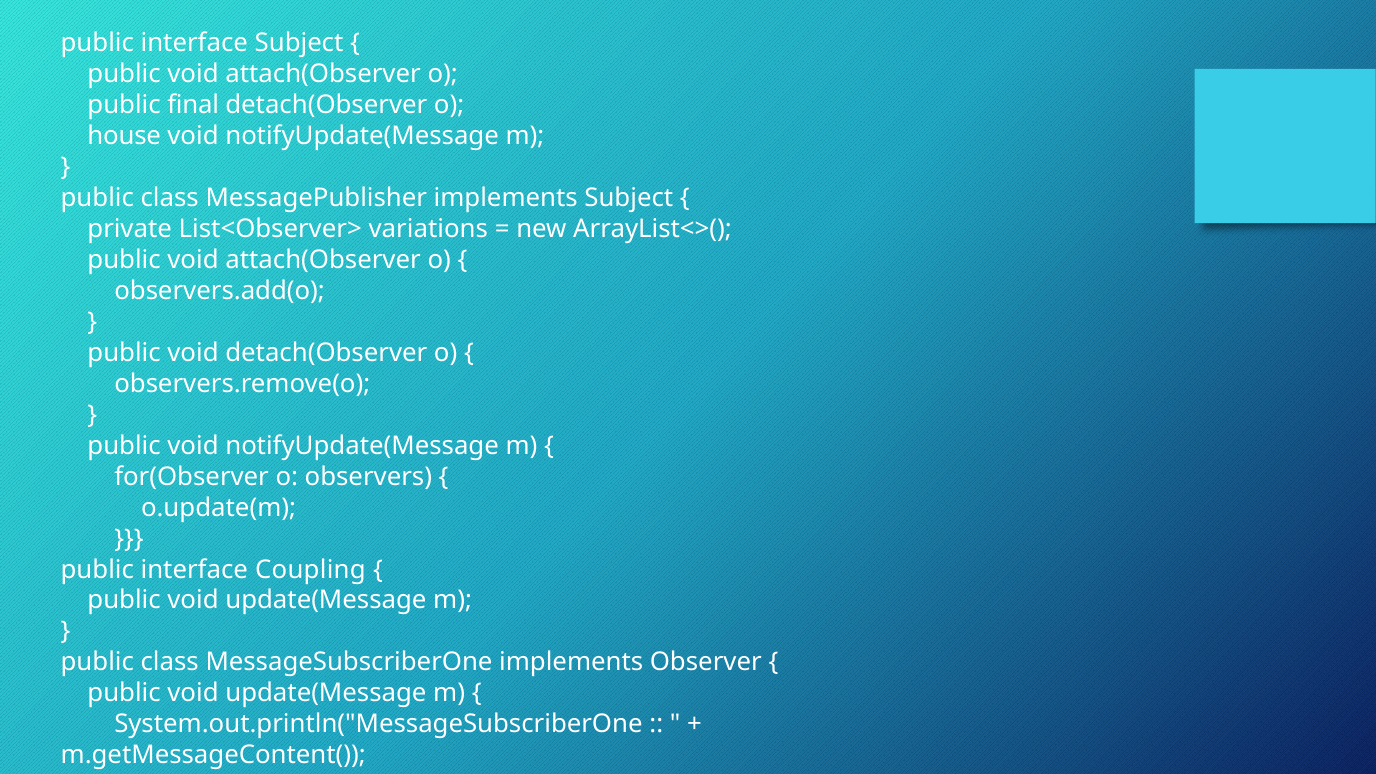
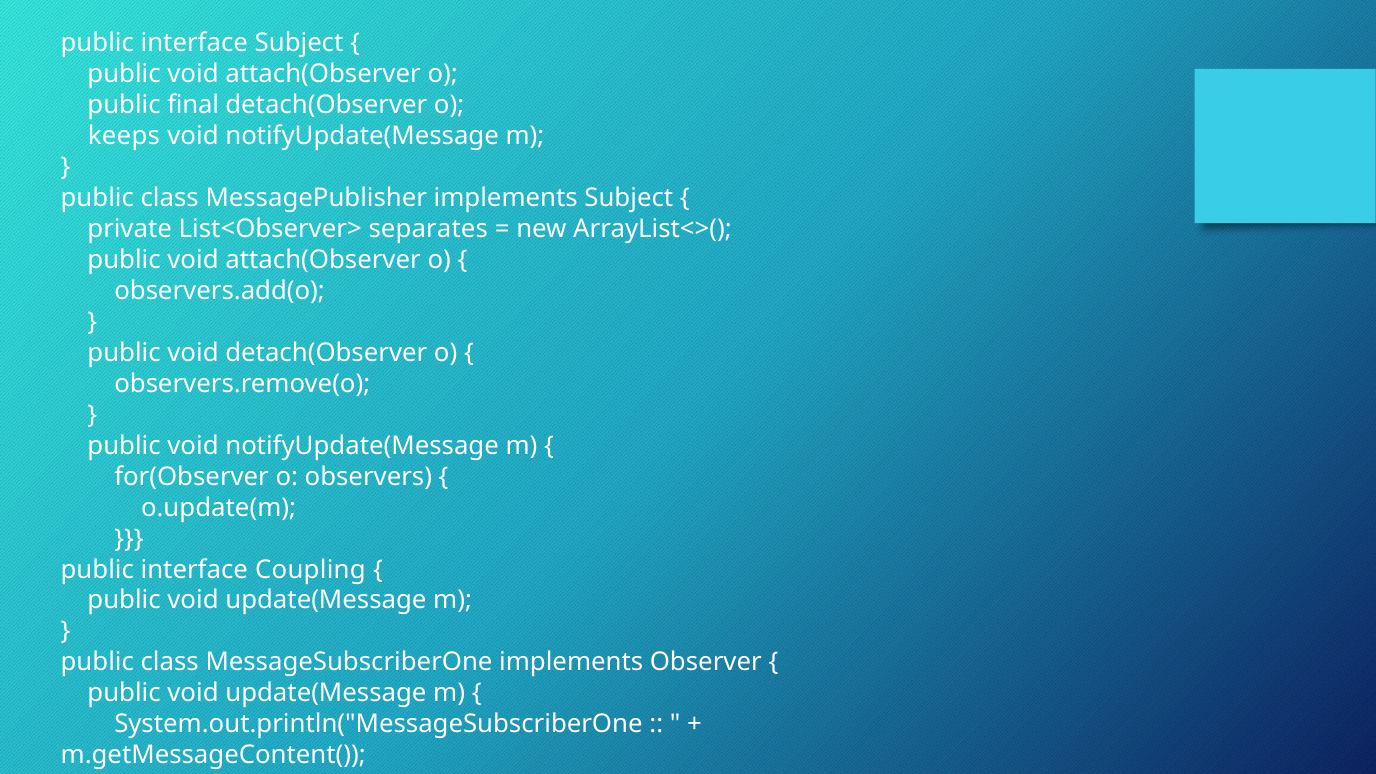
house: house -> keeps
variations: variations -> separates
